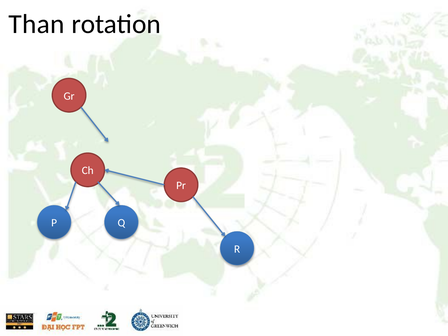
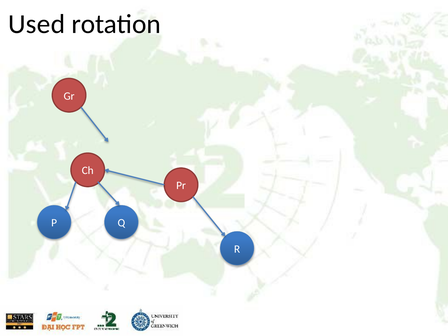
Than: Than -> Used
